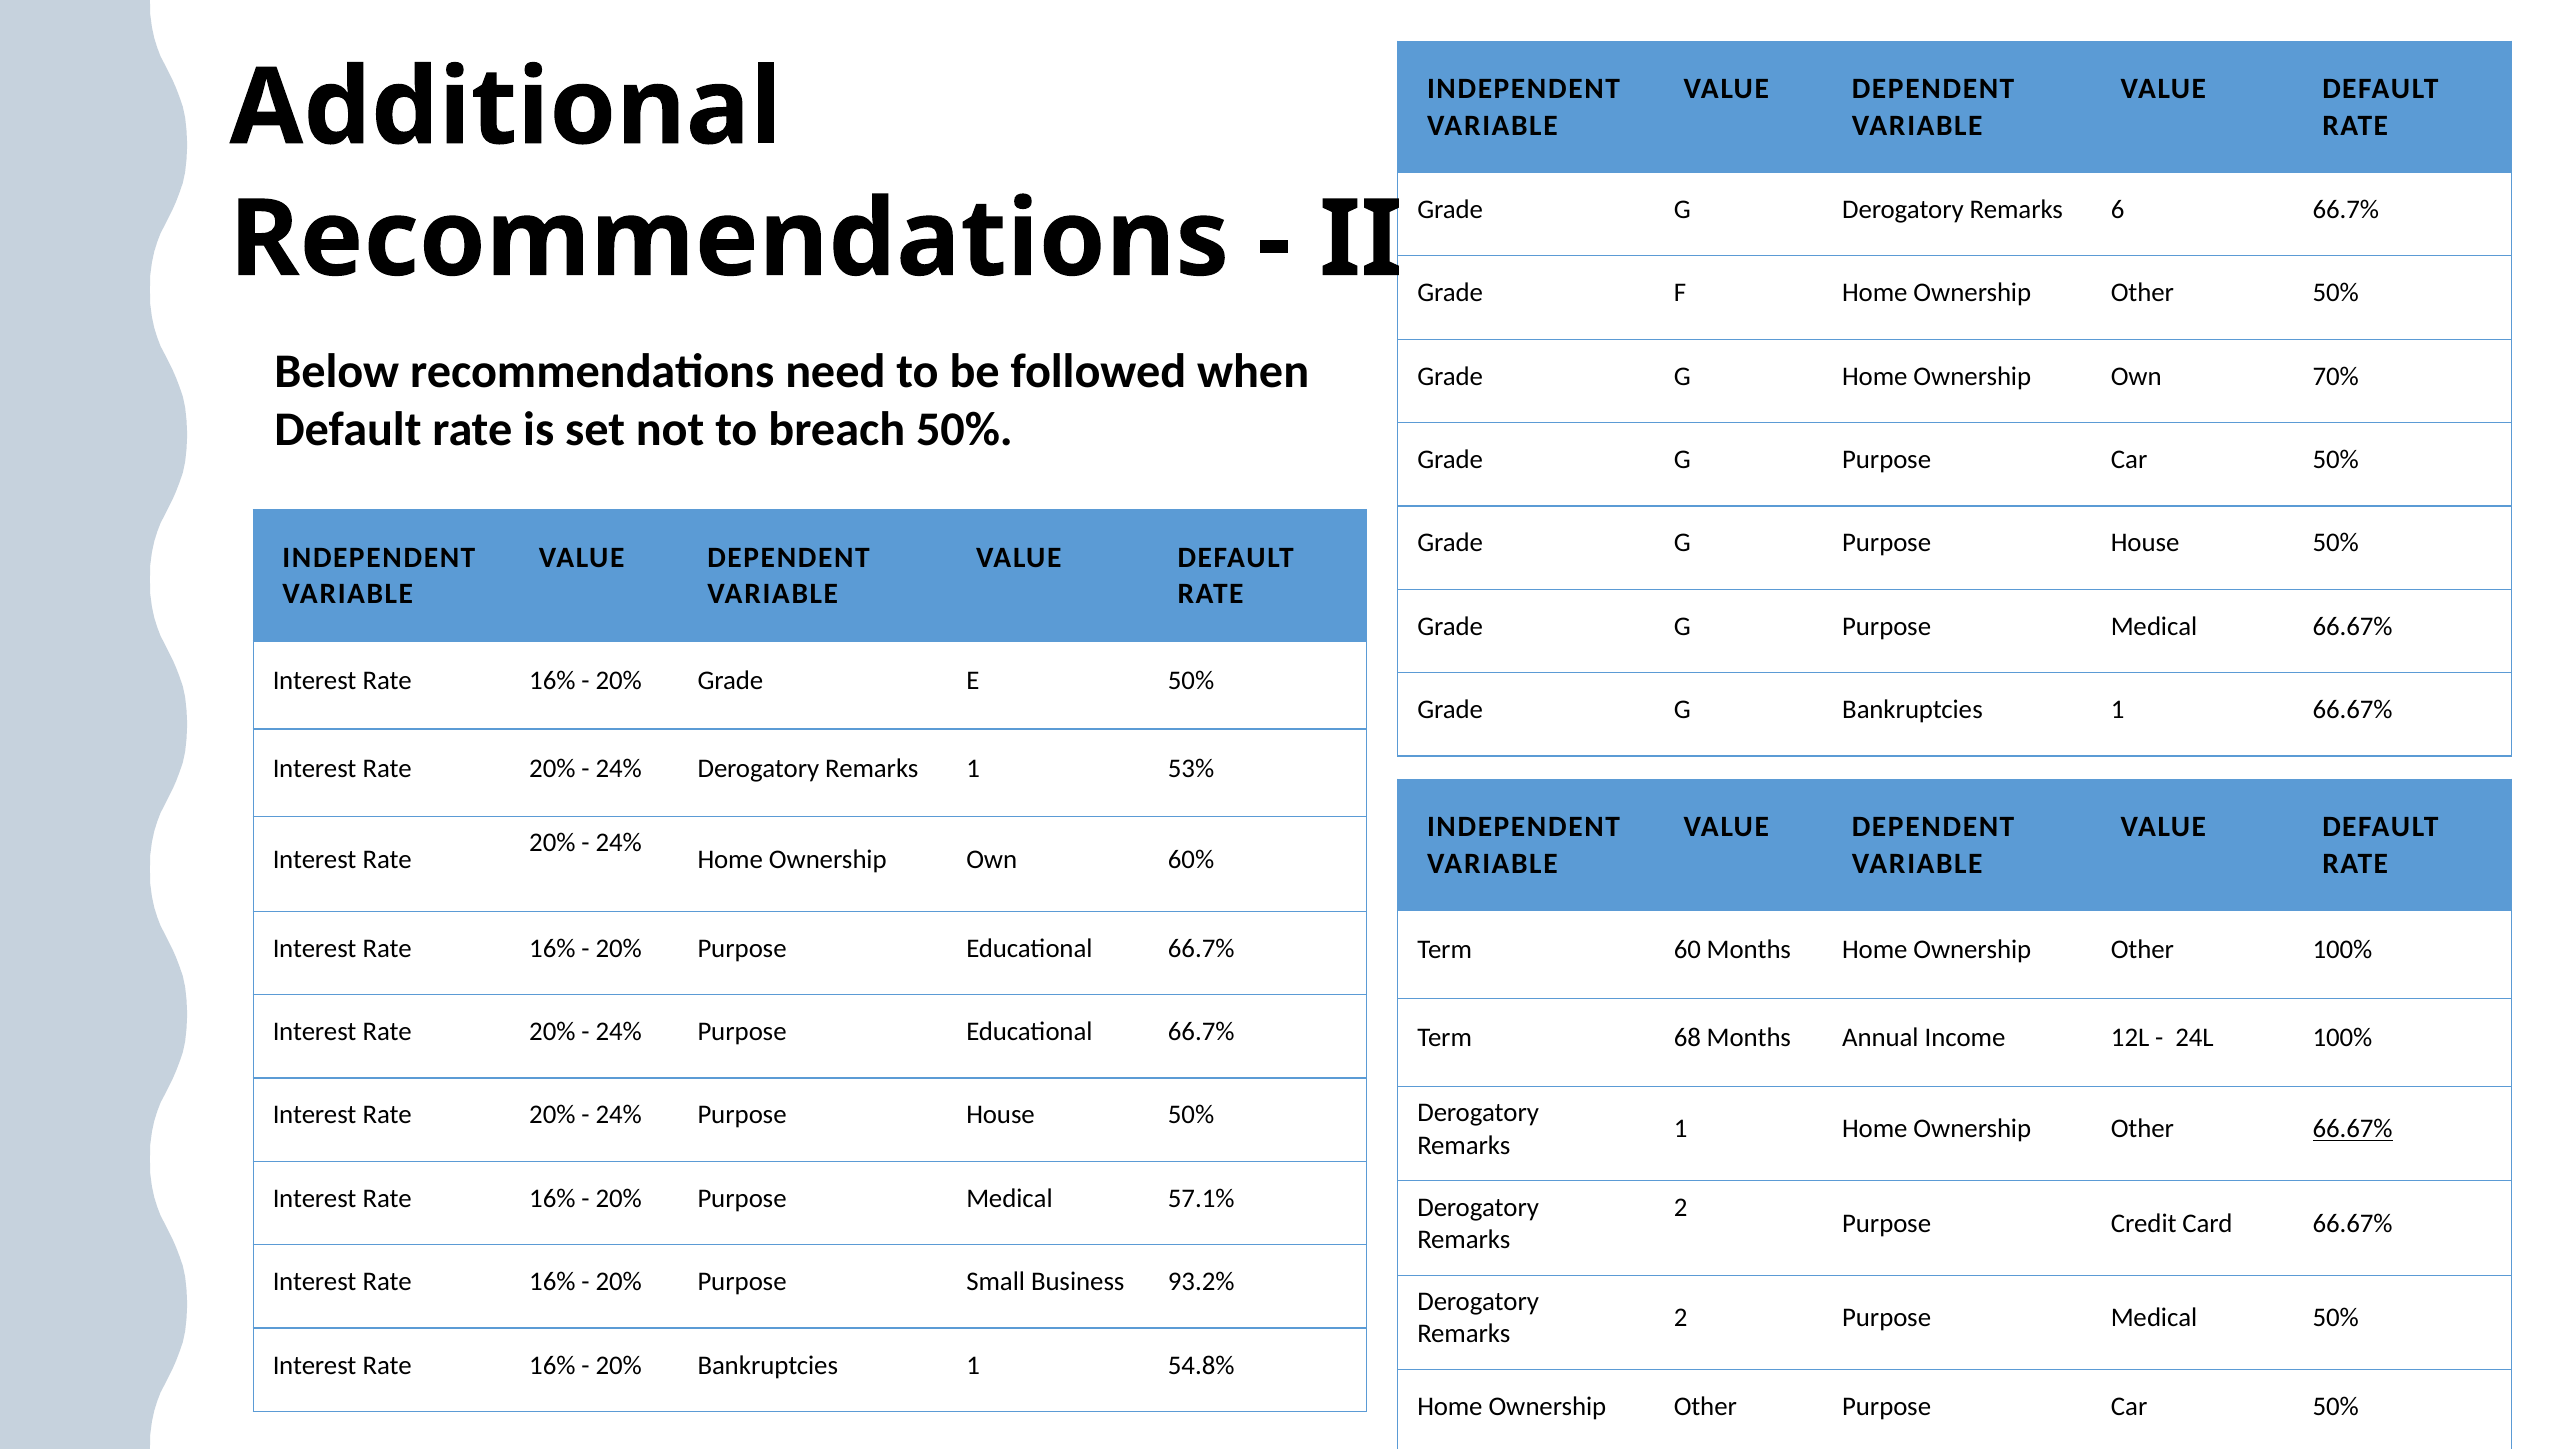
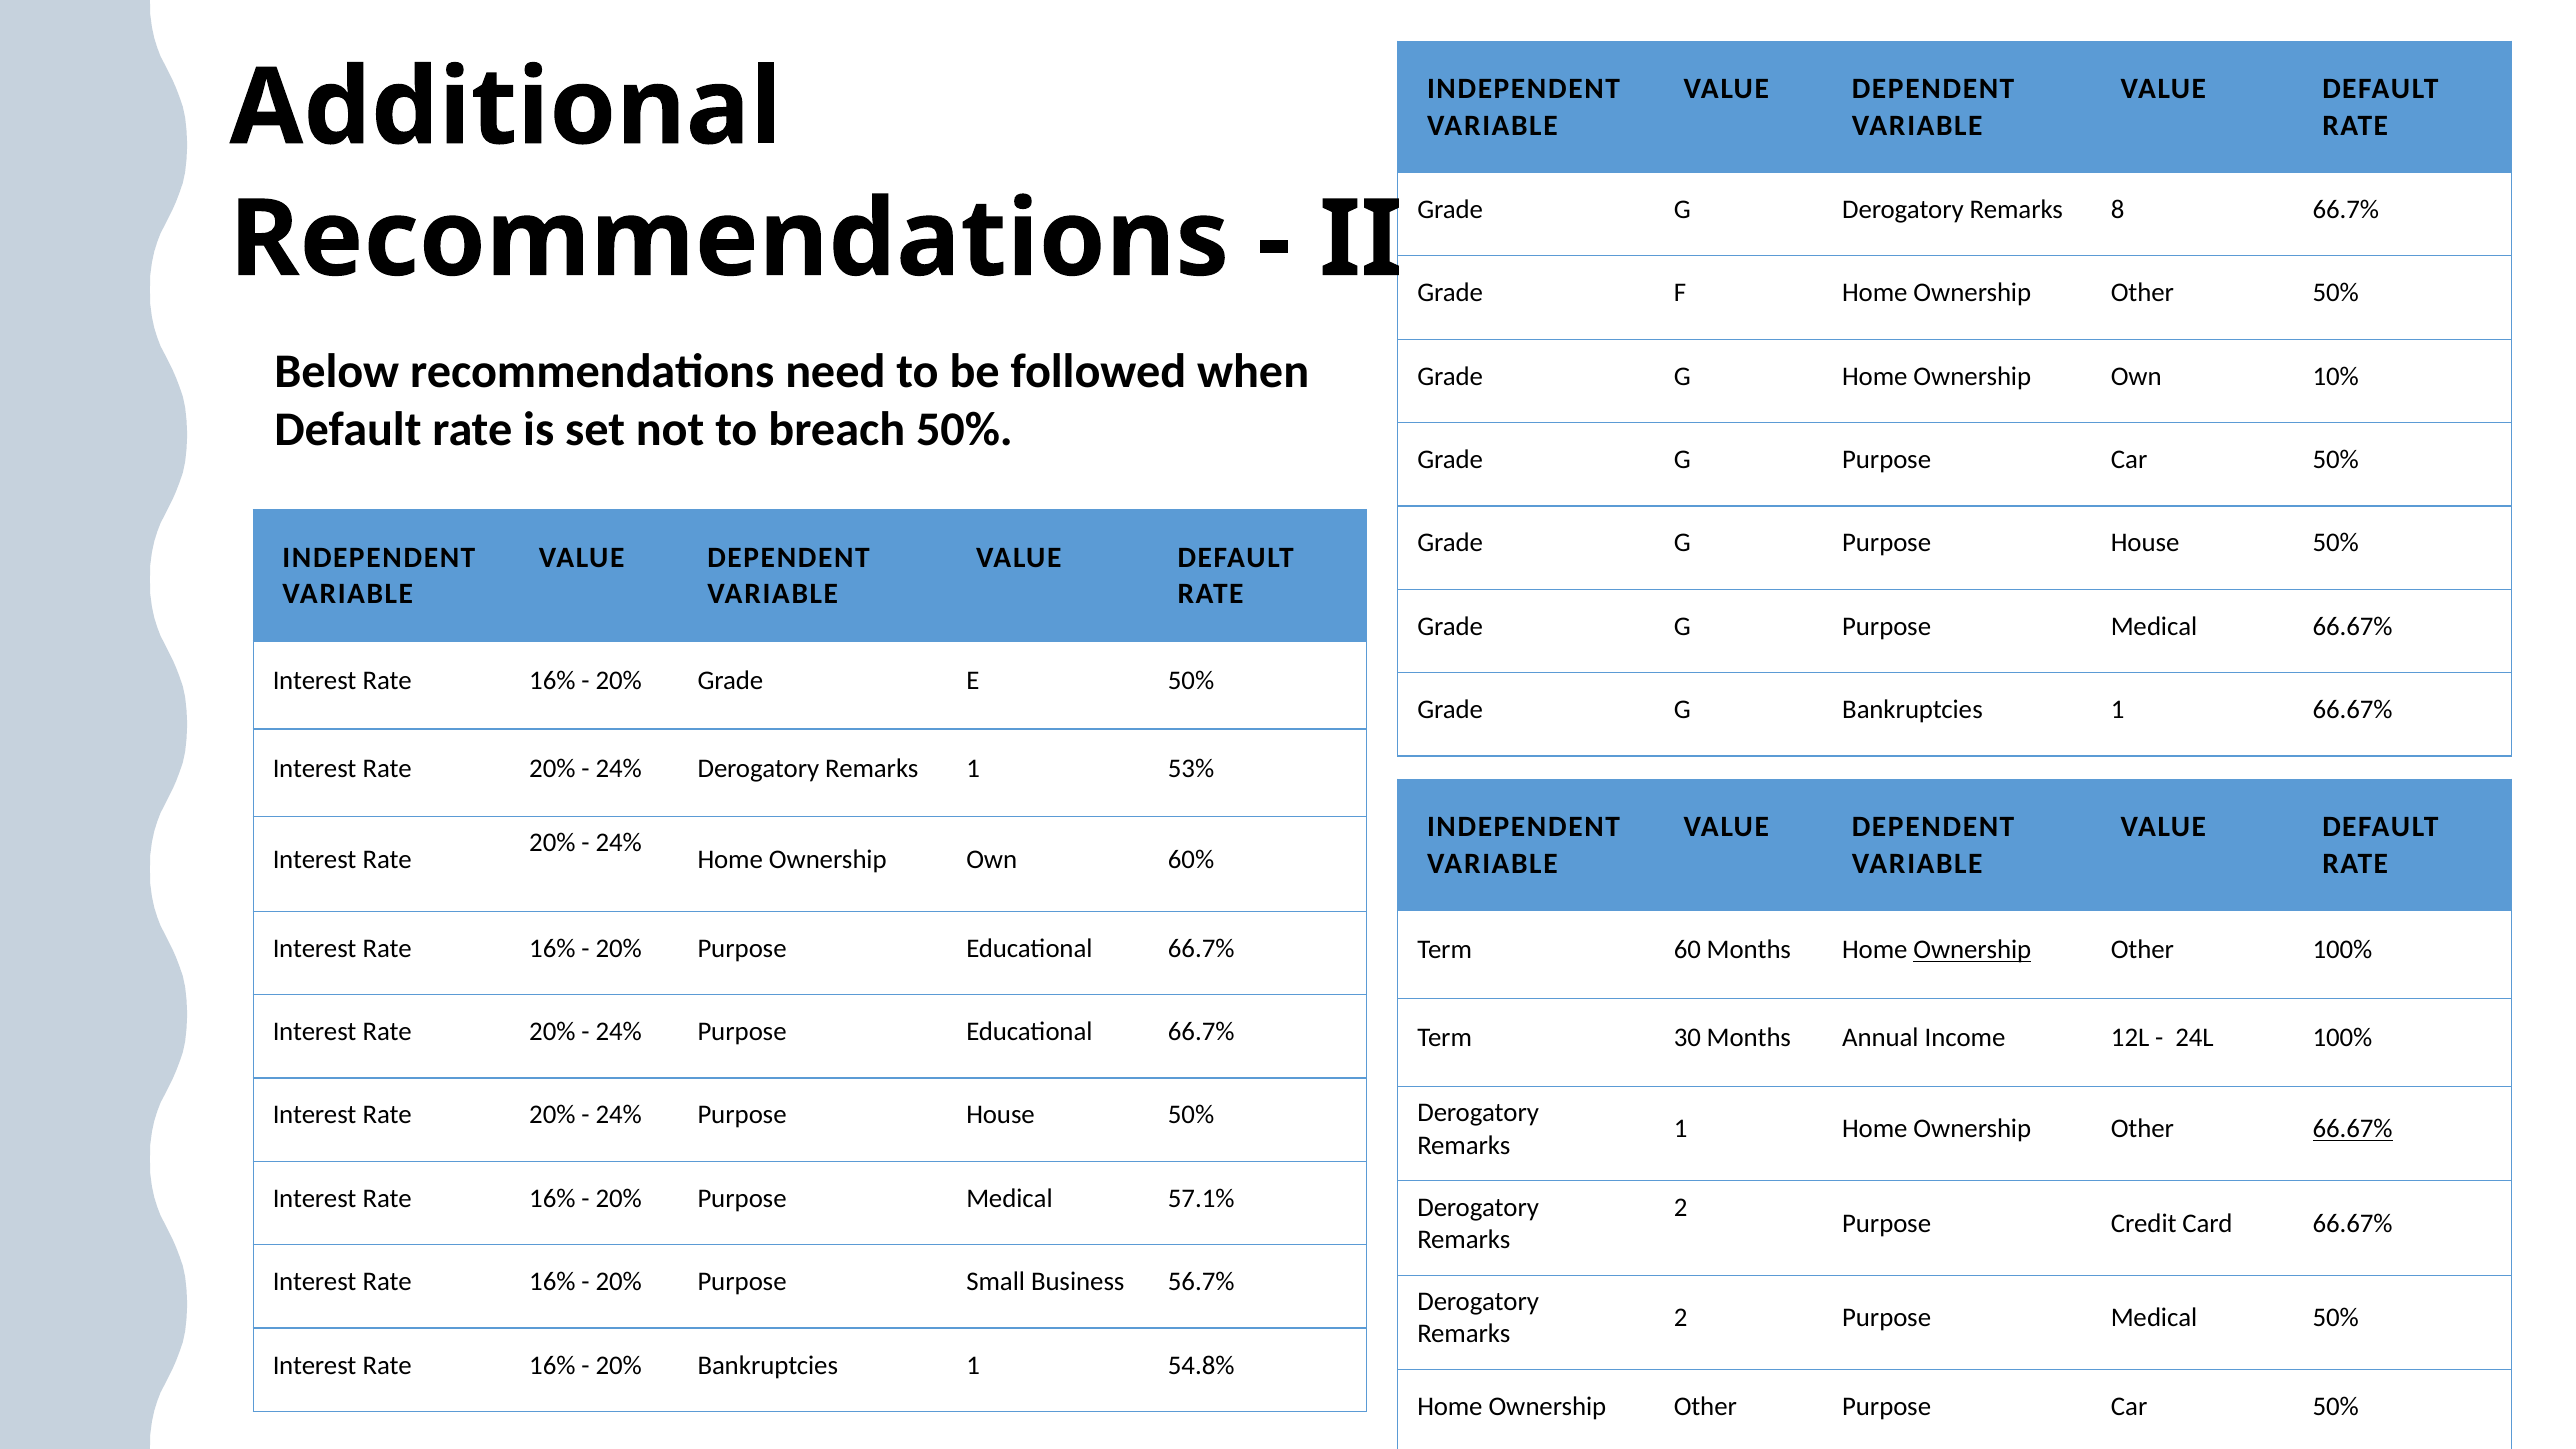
6: 6 -> 8
70%: 70% -> 10%
Ownership at (1972, 950) underline: none -> present
68: 68 -> 30
93.2%: 93.2% -> 56.7%
